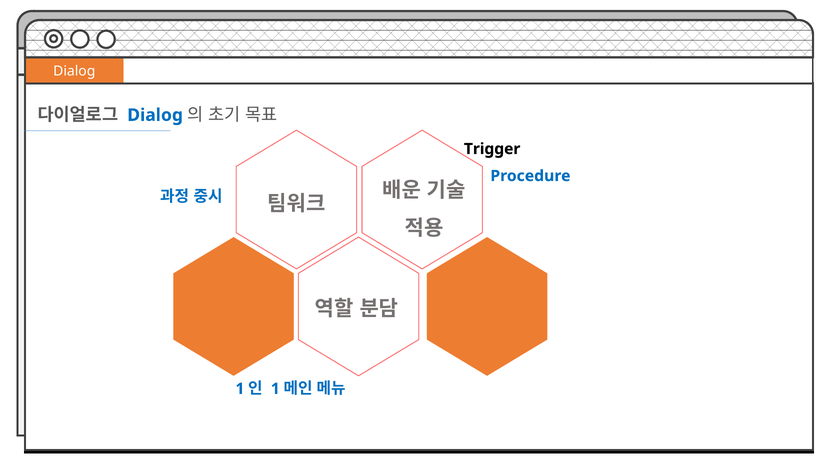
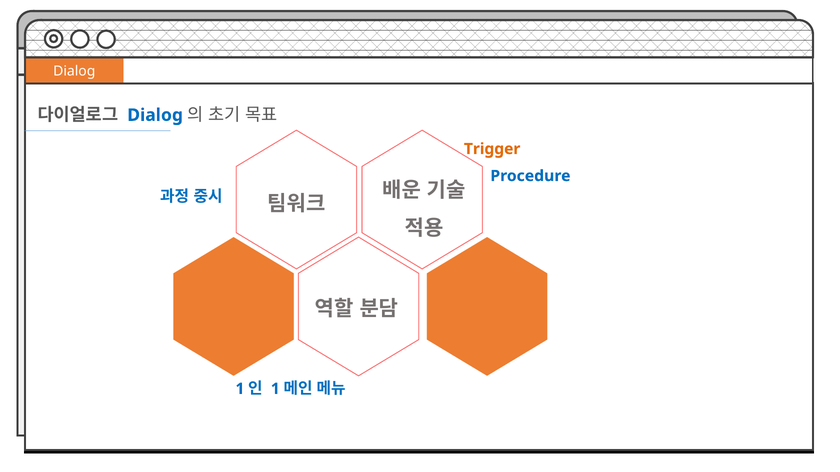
Trigger colour: black -> orange
